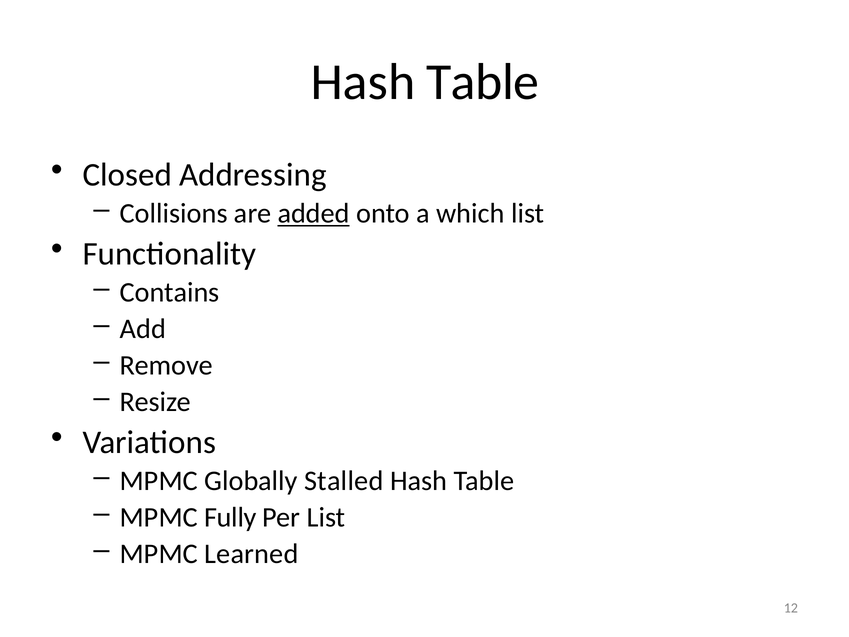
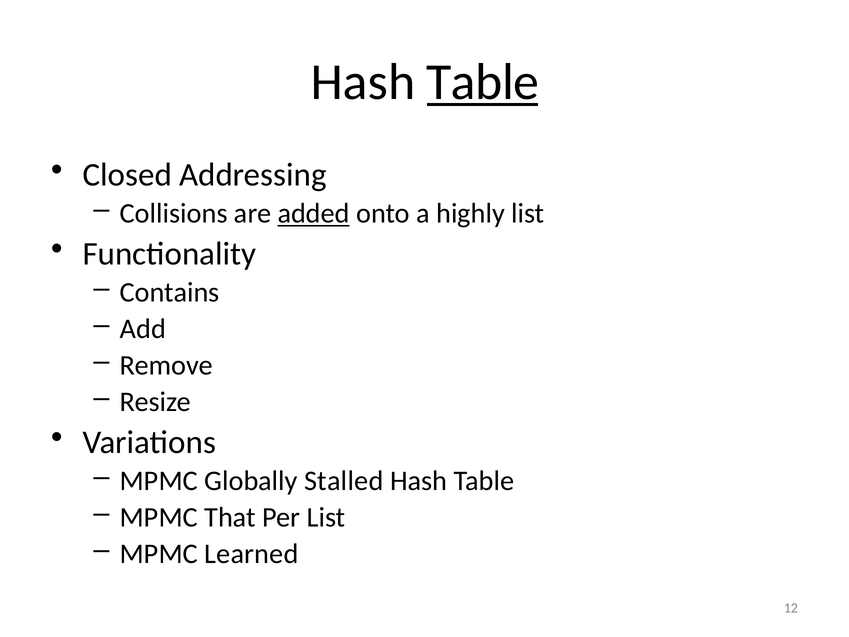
Table at (483, 82) underline: none -> present
which: which -> highly
Fully: Fully -> That
